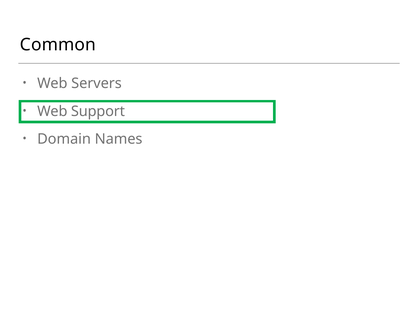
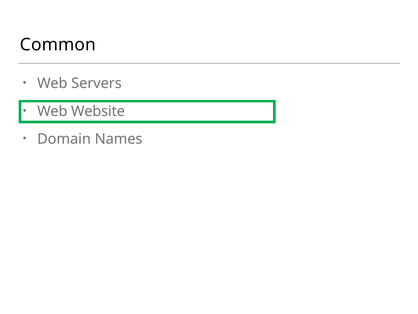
Support: Support -> Website
